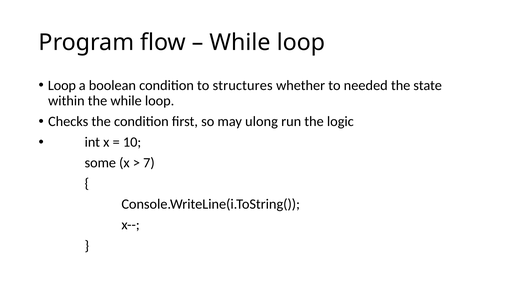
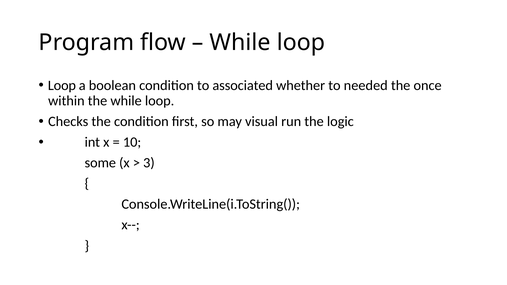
structures: structures -> associated
state: state -> once
ulong: ulong -> visual
7: 7 -> 3
